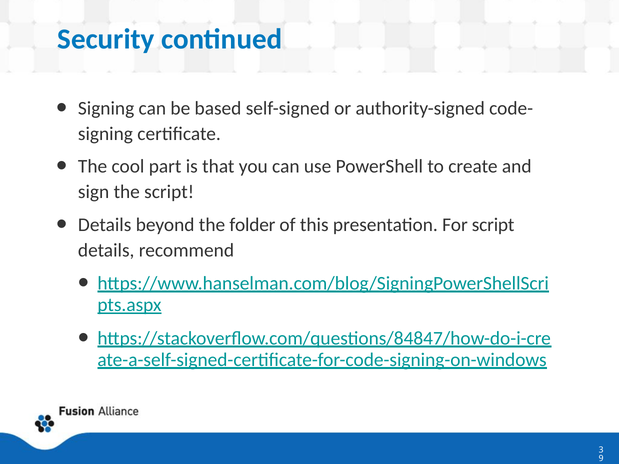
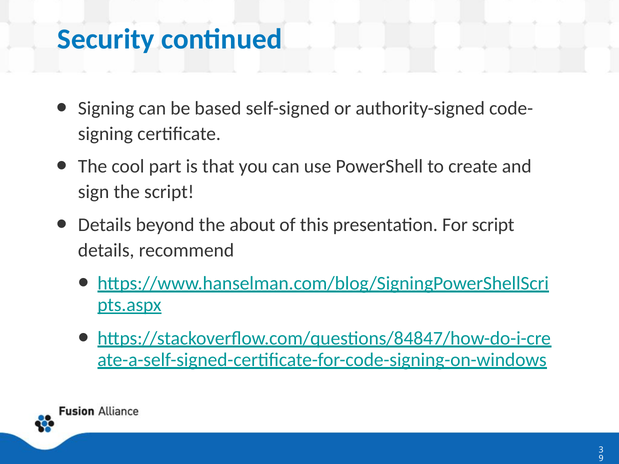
folder: folder -> about
